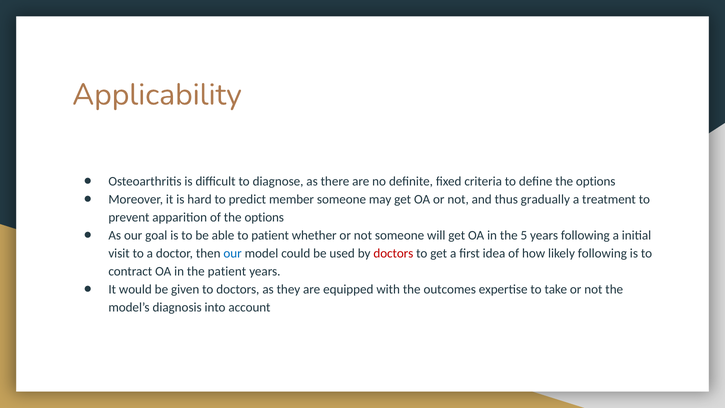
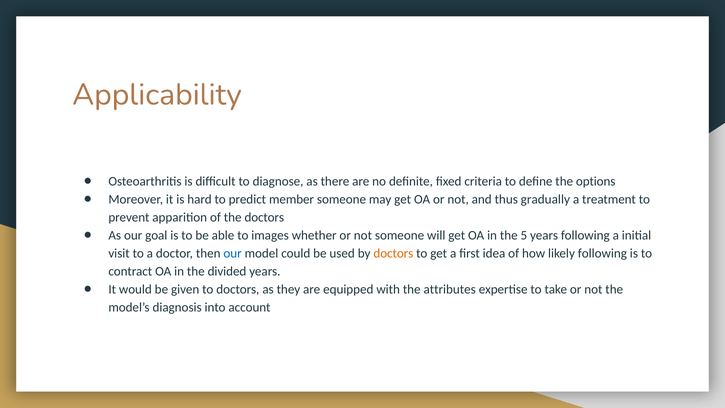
of the options: options -> doctors
to patient: patient -> images
doctors at (393, 253) colour: red -> orange
the patient: patient -> divided
outcomes: outcomes -> attributes
